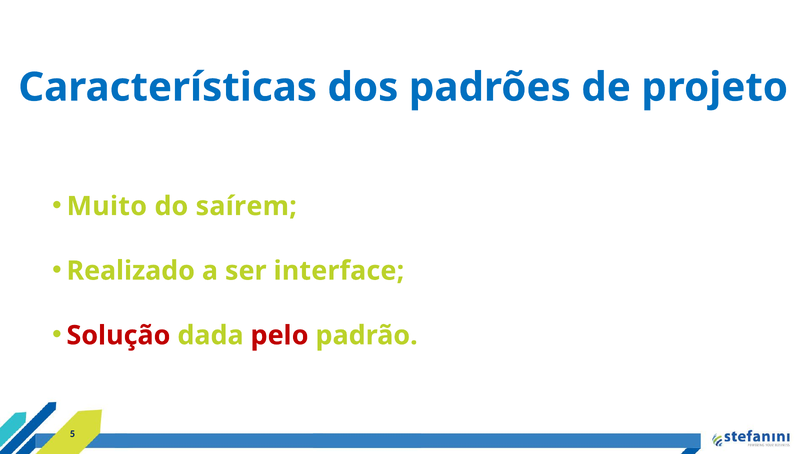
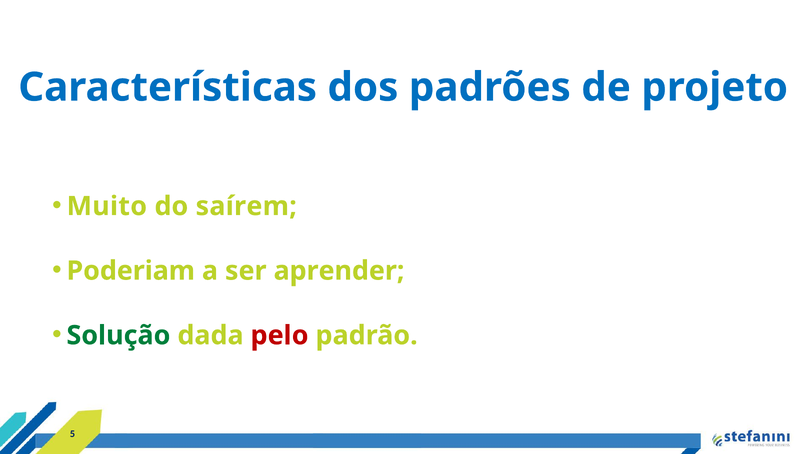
Realizado: Realizado -> Poderiam
interface: interface -> aprender
Solução colour: red -> green
